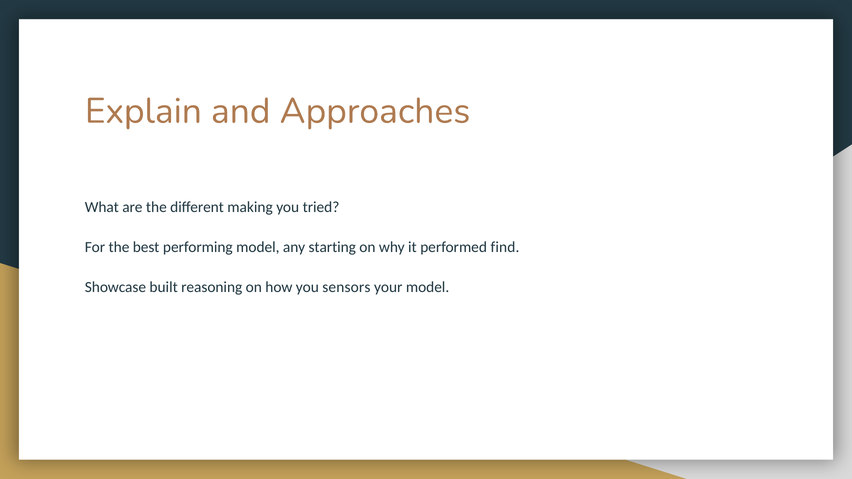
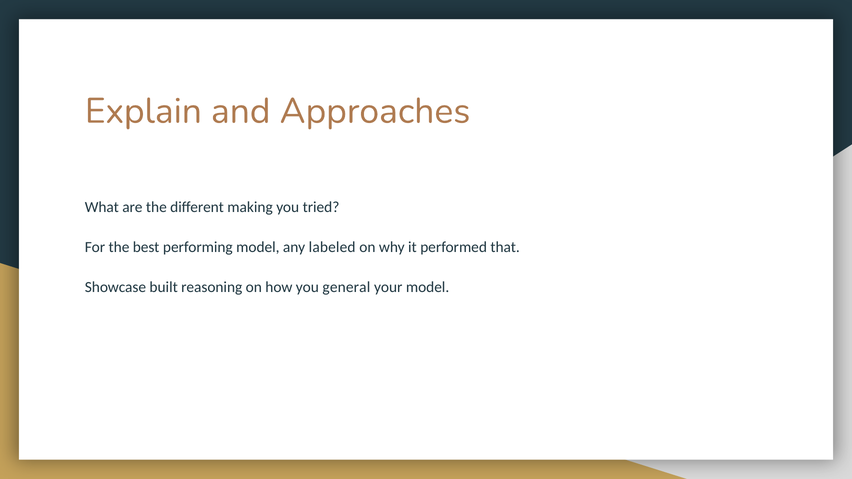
starting: starting -> labeled
find: find -> that
sensors: sensors -> general
